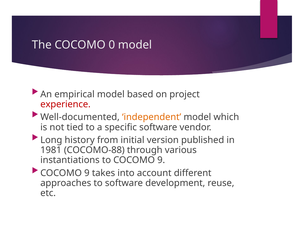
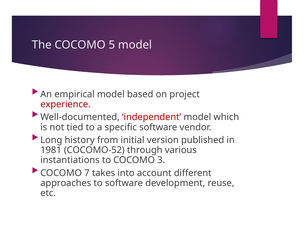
0: 0 -> 5
independent colour: orange -> red
COCOMO-88: COCOMO-88 -> COCOMO-52
to COCOMO 9: 9 -> 3
9 at (87, 173): 9 -> 7
